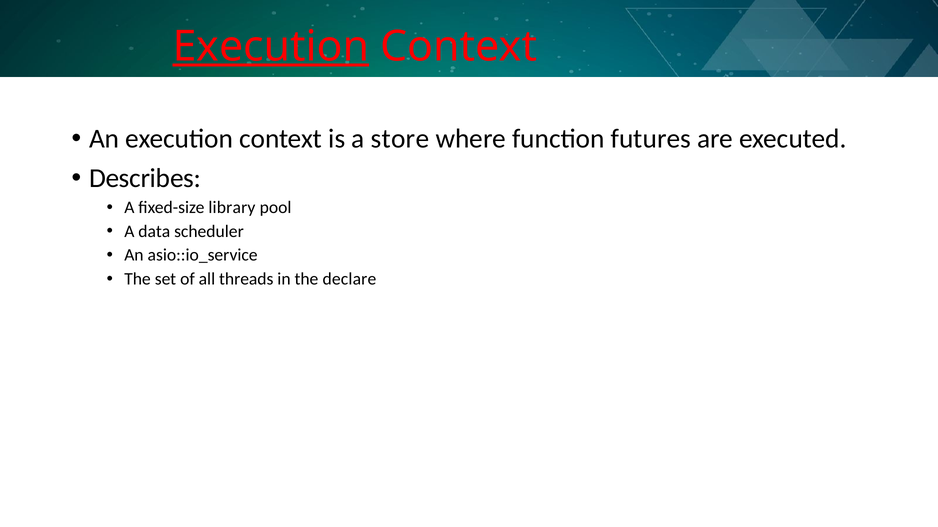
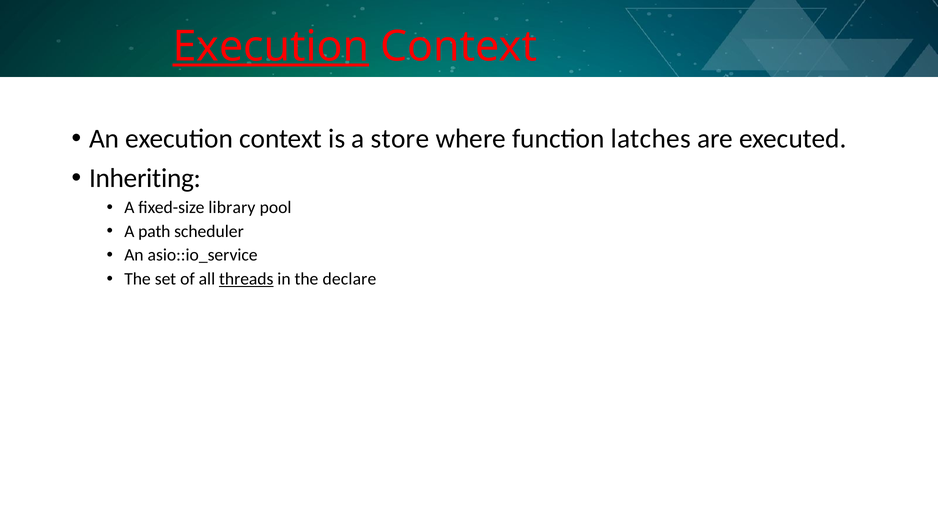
futures: futures -> latches
Describes: Describes -> Inheriting
data: data -> path
threads underline: none -> present
